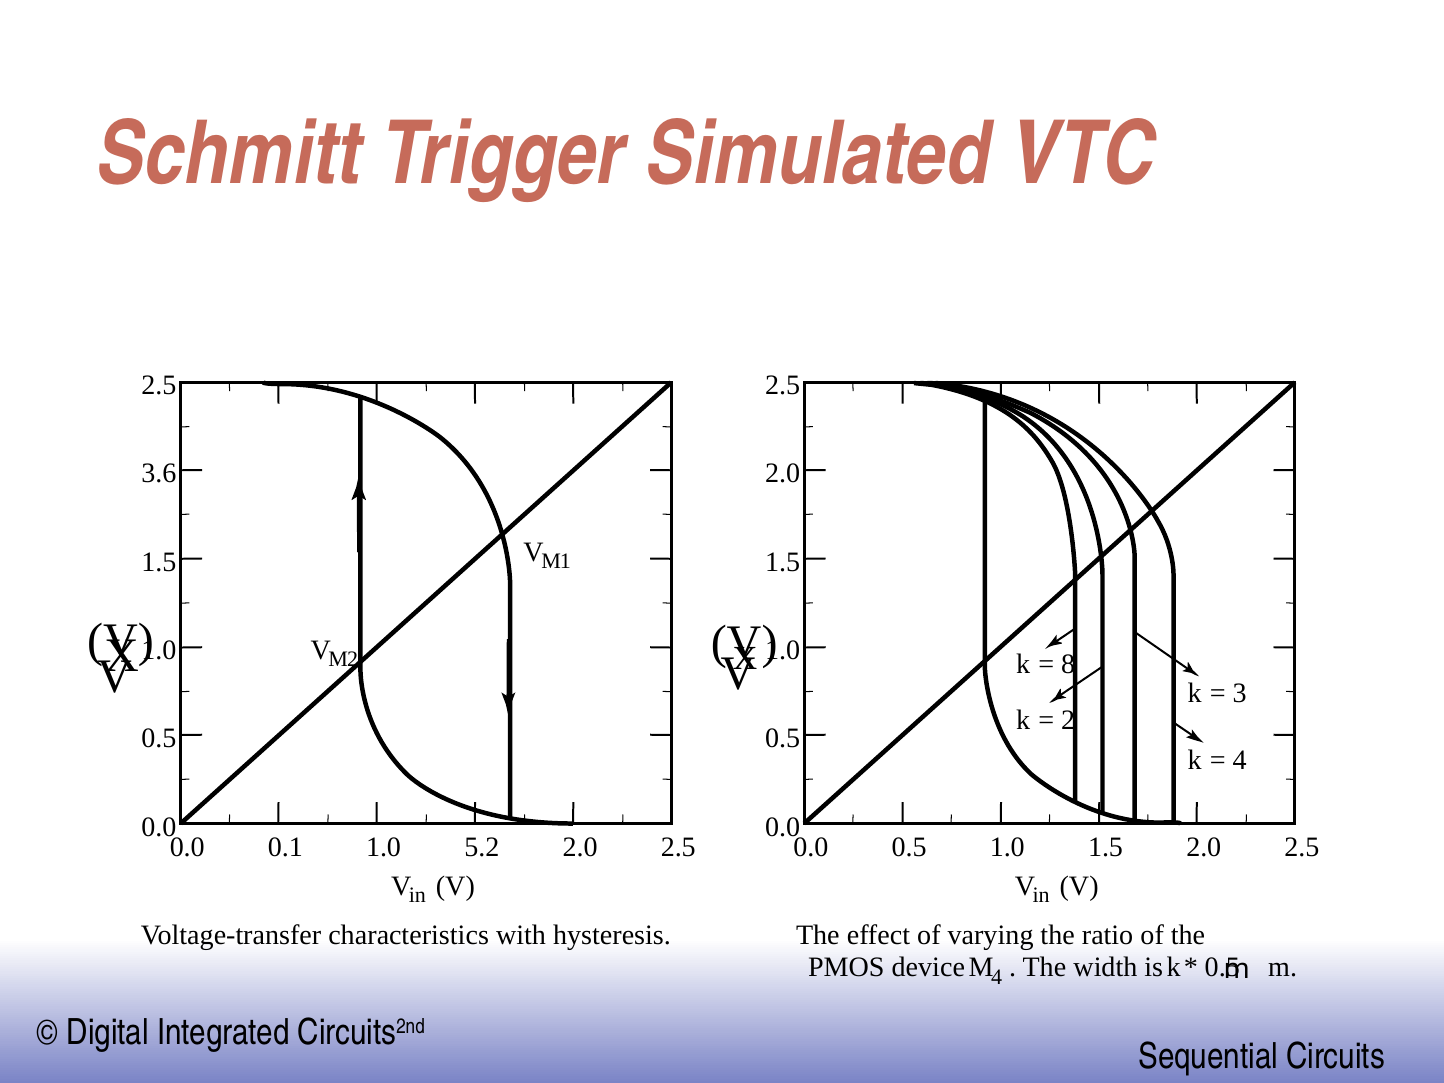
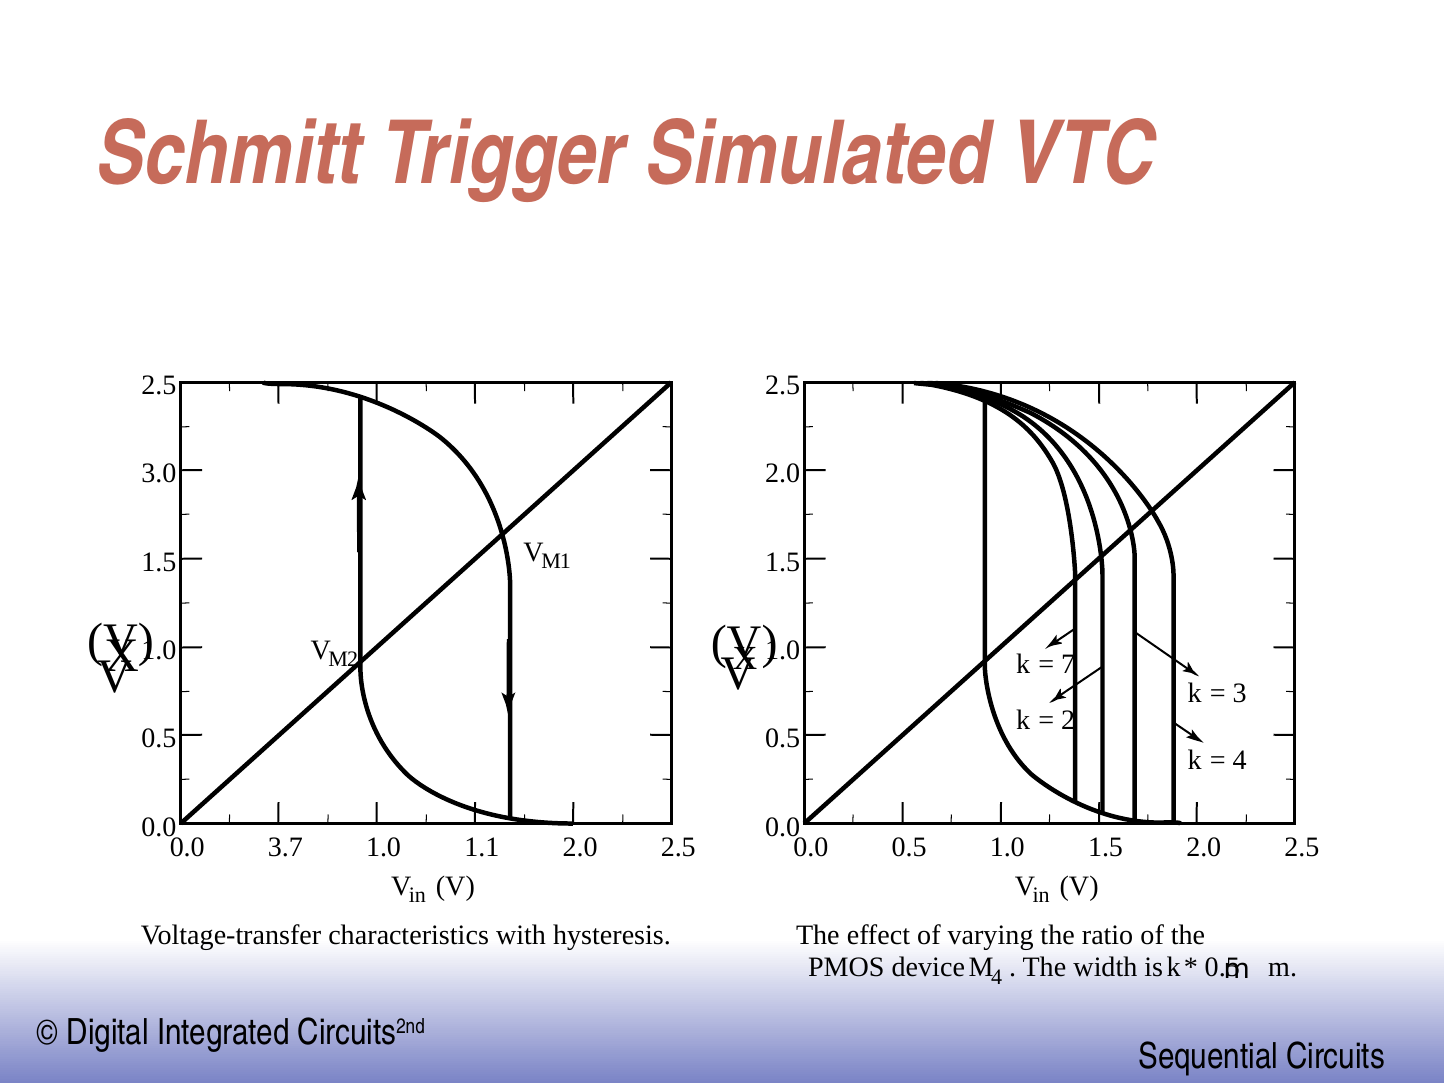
3.6: 3.6 -> 3.0
8: 8 -> 7
0.1: 0.1 -> 3.7
5.2: 5.2 -> 1.1
